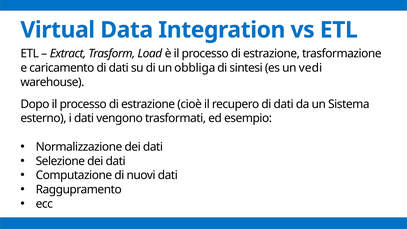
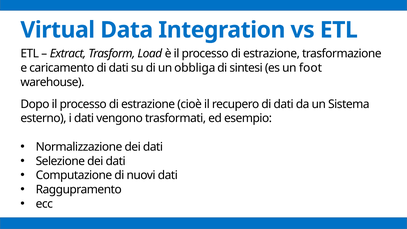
vedi: vedi -> foot
